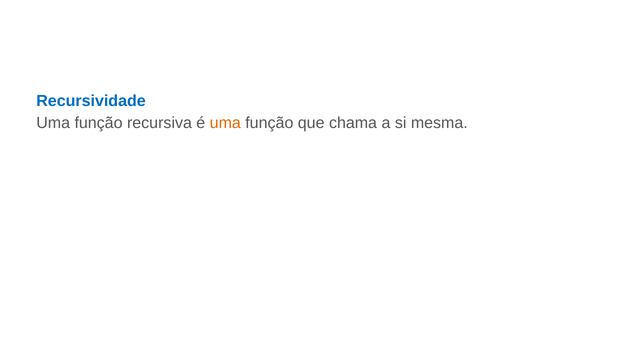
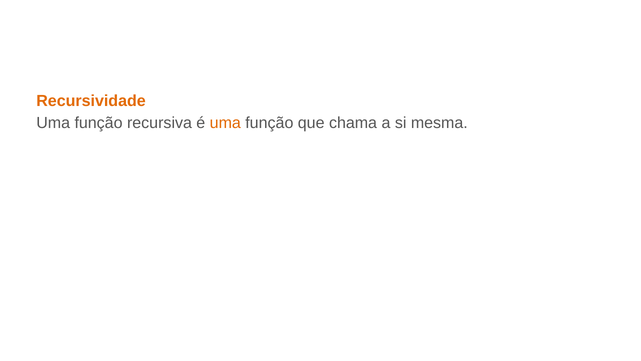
Recursividade colour: blue -> orange
